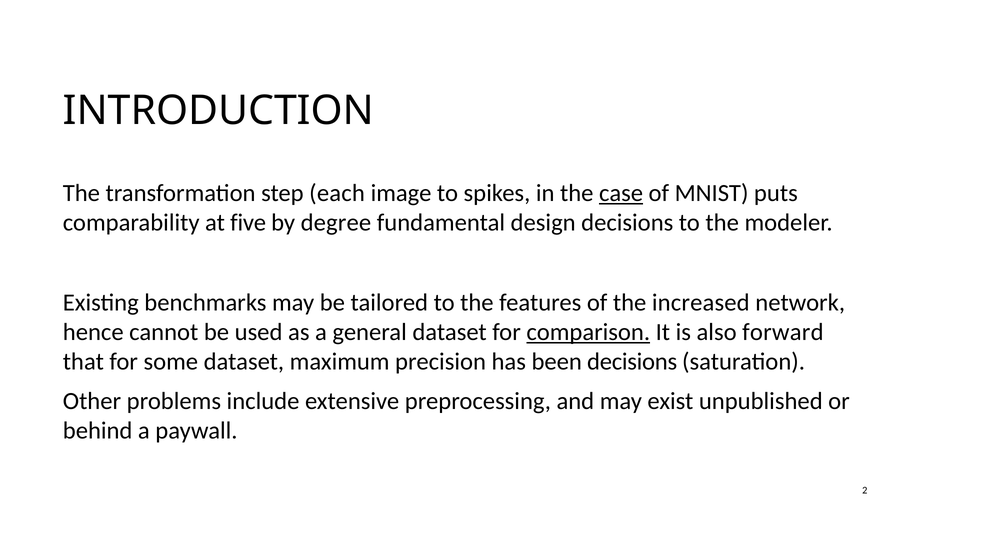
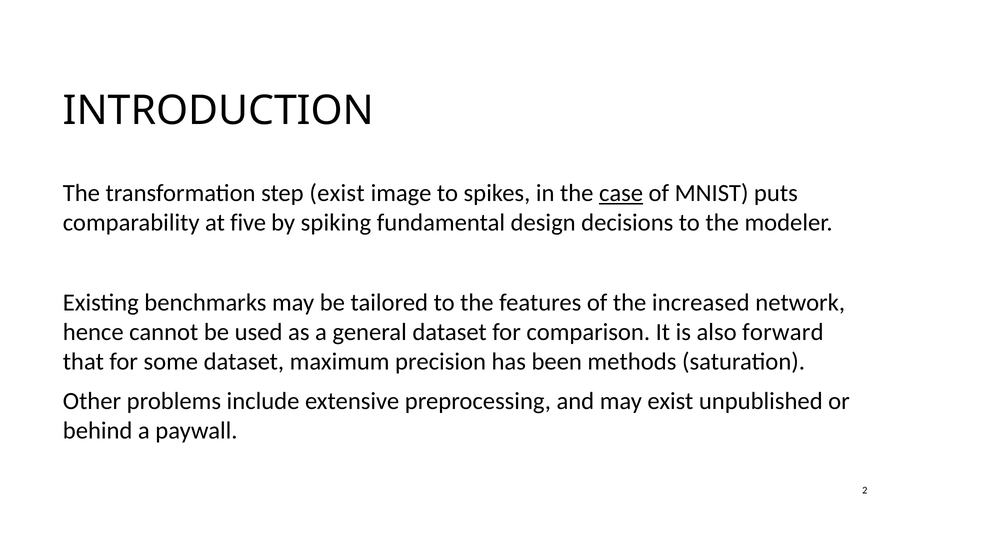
step each: each -> exist
degree: degree -> spiking
comparison underline: present -> none
been decisions: decisions -> methods
